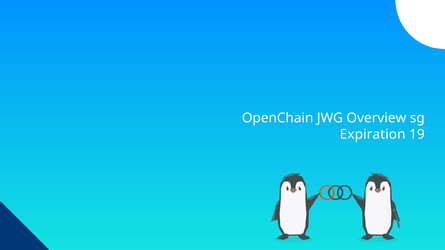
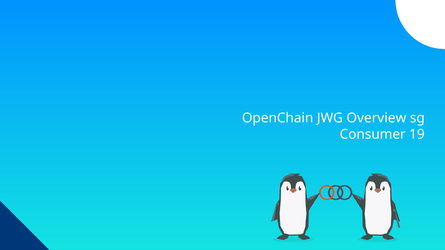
Expiration: Expiration -> Consumer
